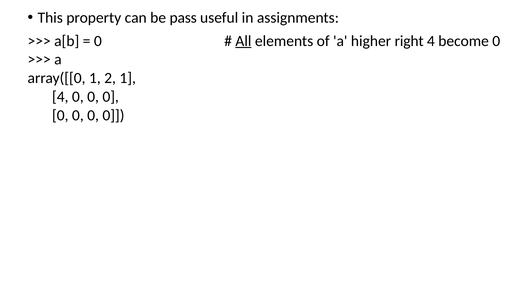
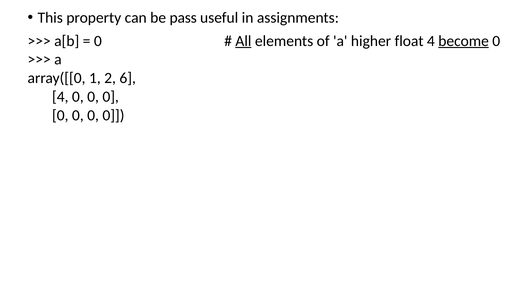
right: right -> float
become underline: none -> present
2 1: 1 -> 6
